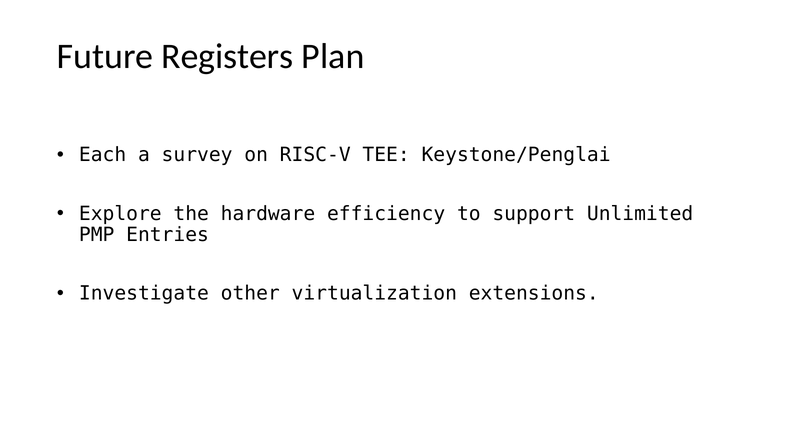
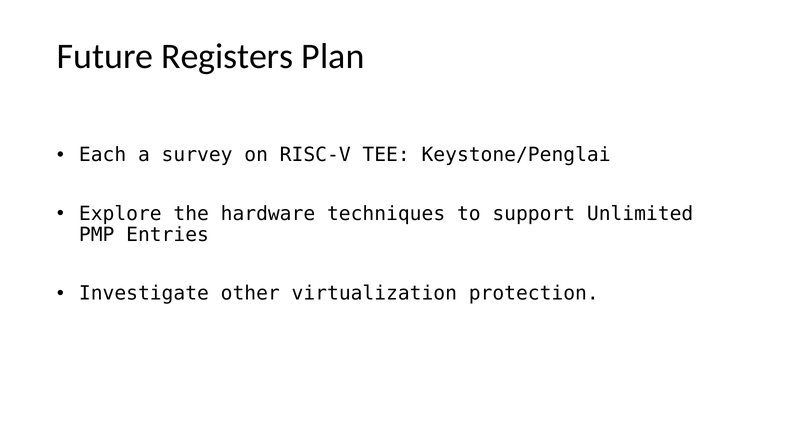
efficiency: efficiency -> techniques
extensions: extensions -> protection
